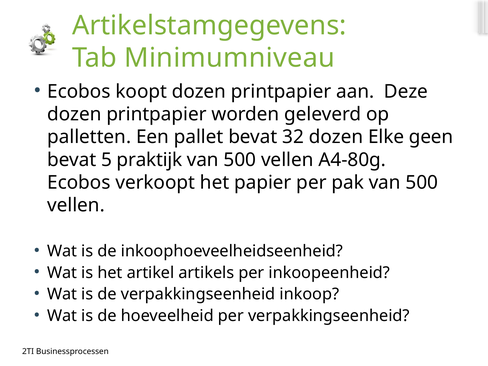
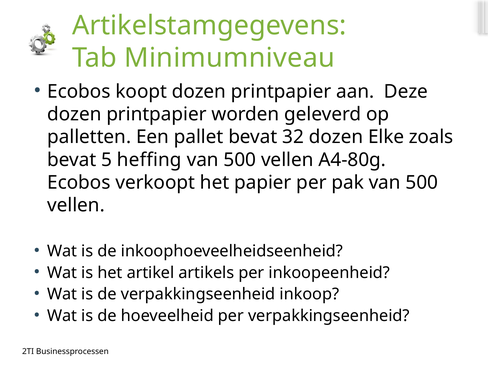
geen: geen -> zoals
praktijk: praktijk -> heffing
